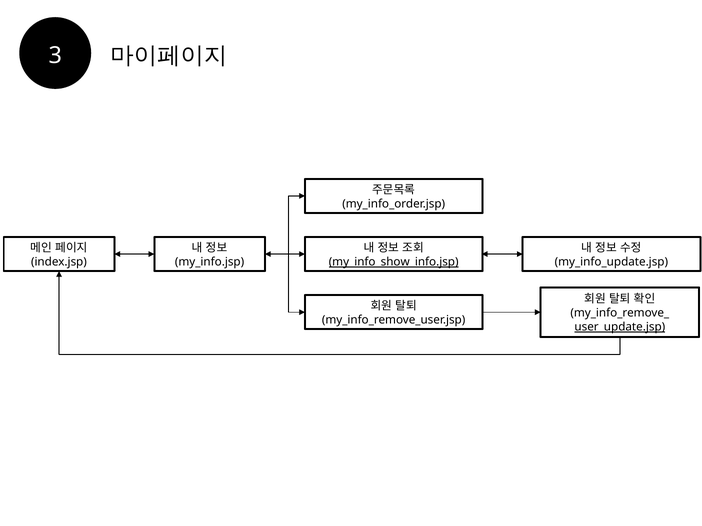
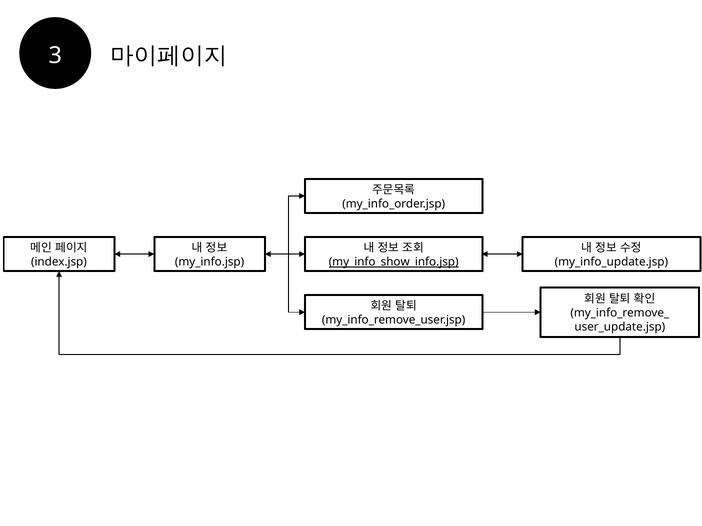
user_update.jsp underline: present -> none
